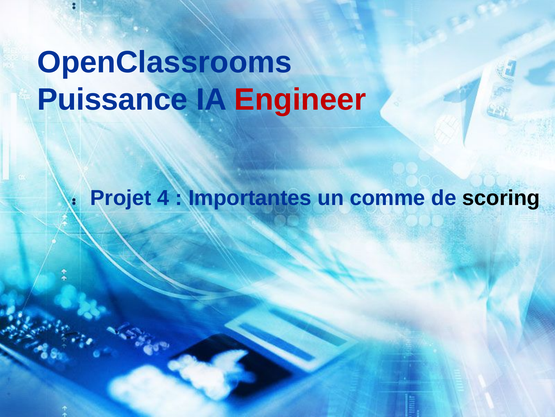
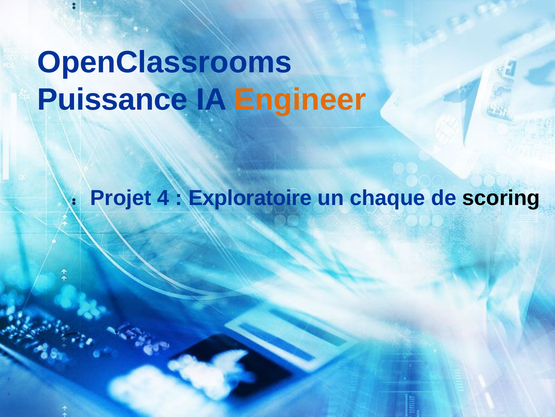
Engineer colour: red -> orange
Importantes: Importantes -> Exploratoire
comme: comme -> chaque
